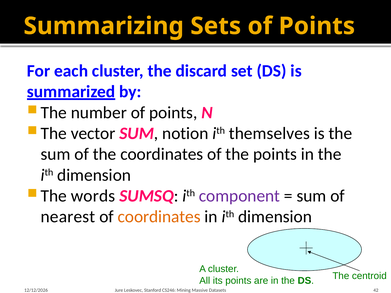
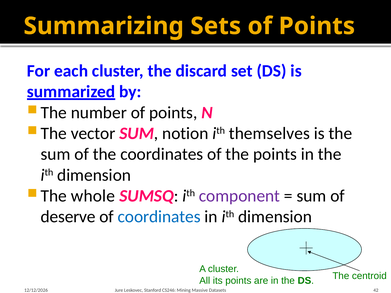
words: words -> whole
nearest: nearest -> deserve
coordinates at (159, 217) colour: orange -> blue
